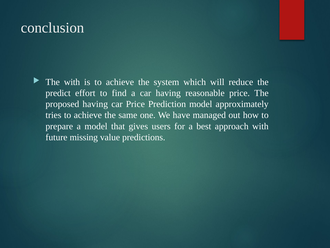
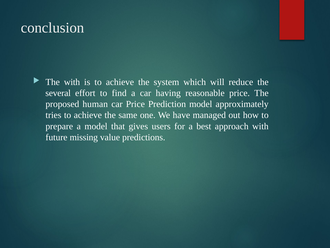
predict: predict -> several
proposed having: having -> human
